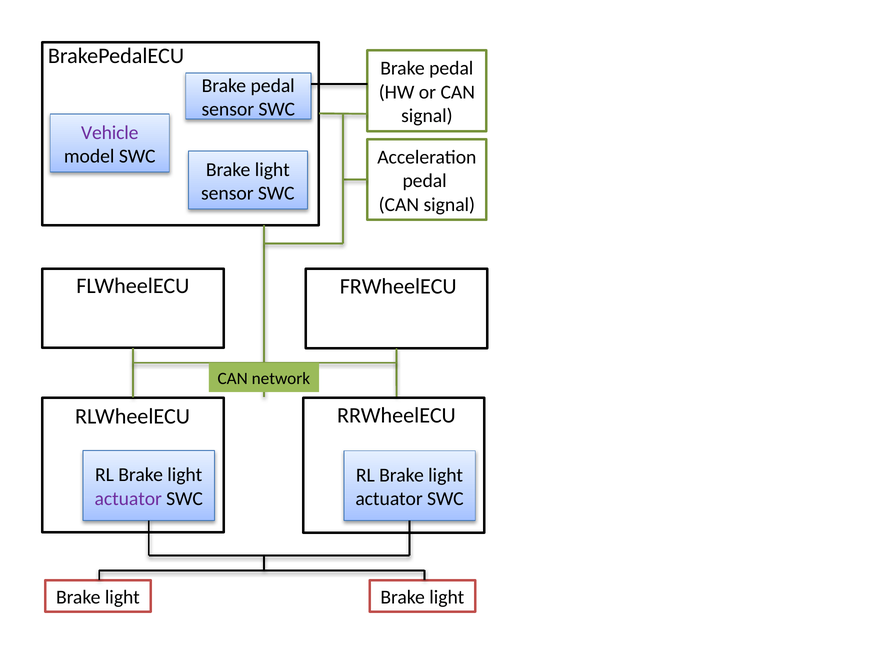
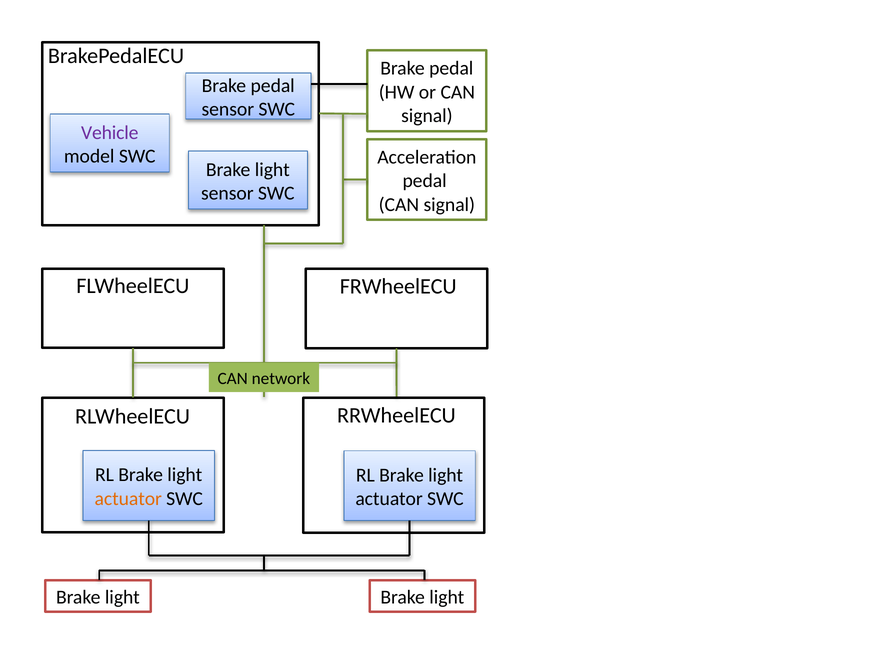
actuator at (128, 498) colour: purple -> orange
